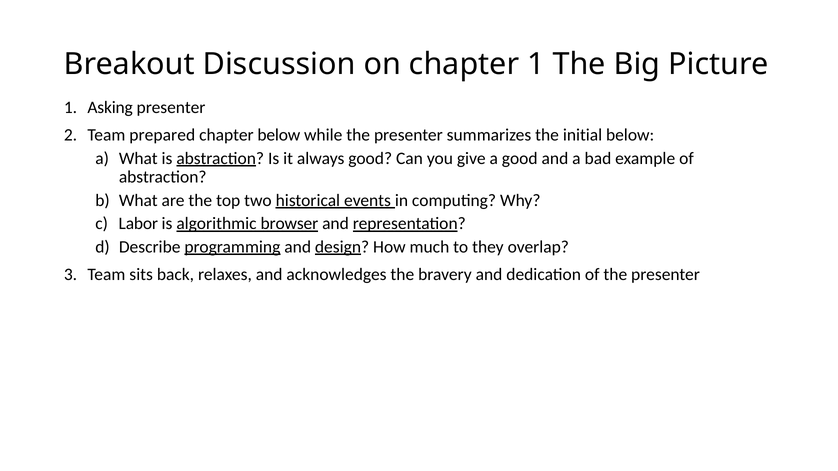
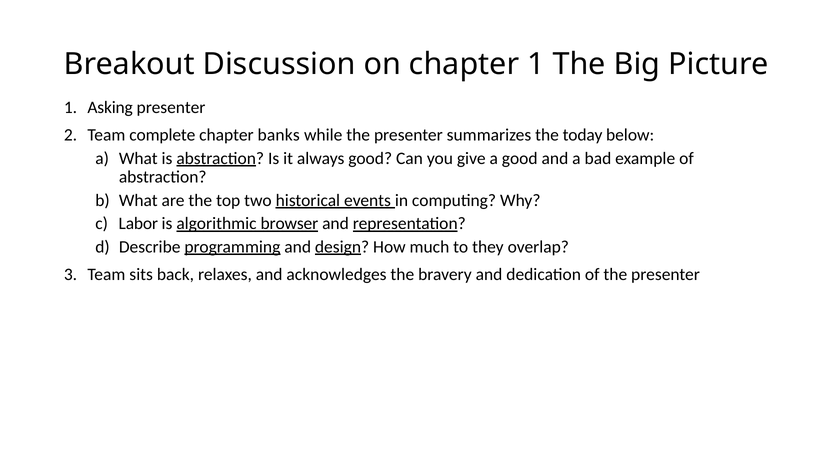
prepared: prepared -> complete
chapter below: below -> banks
initial: initial -> today
